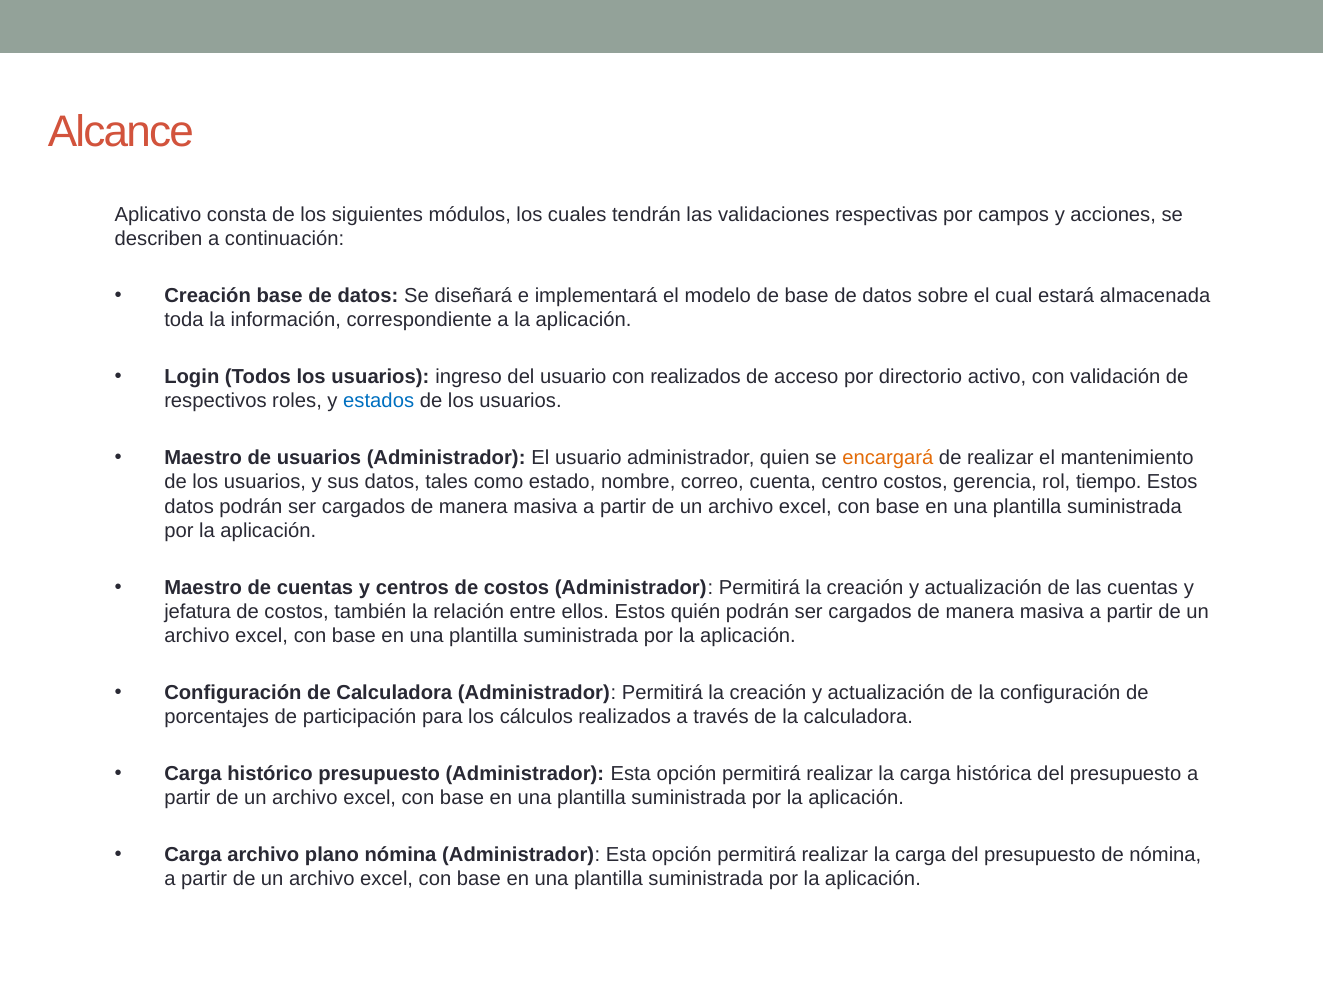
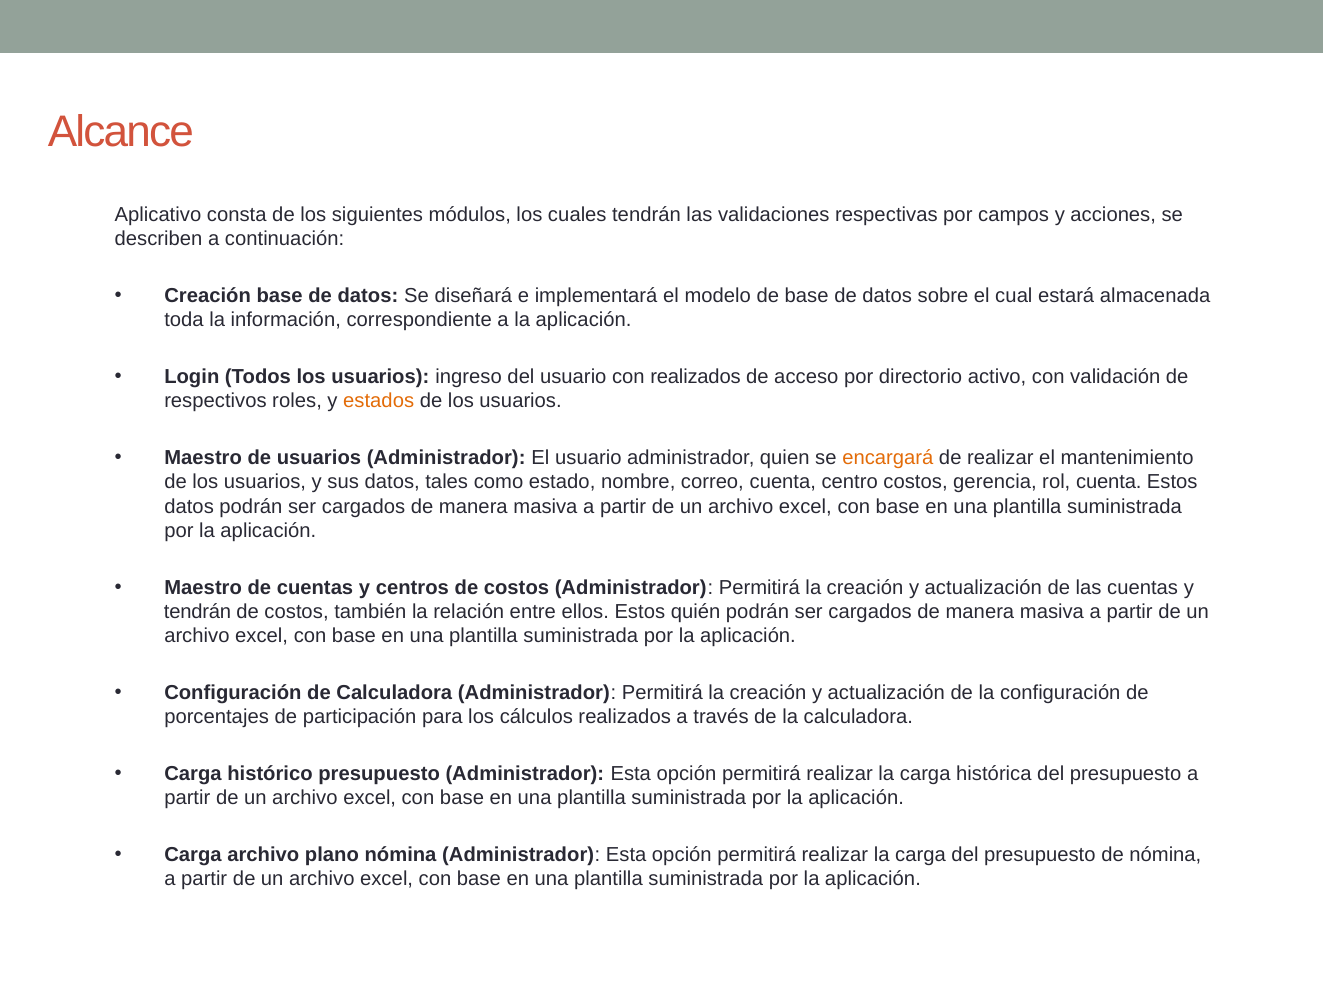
estados colour: blue -> orange
rol tiempo: tiempo -> cuenta
jefatura at (198, 611): jefatura -> tendrán
